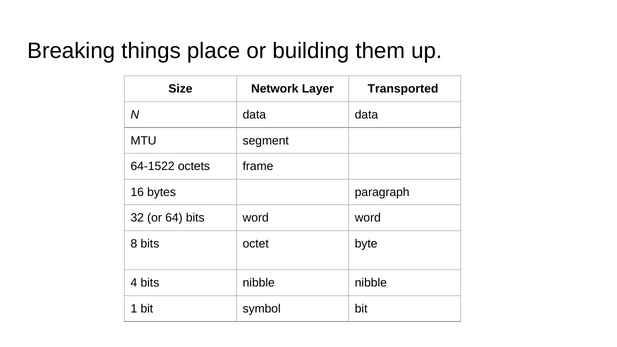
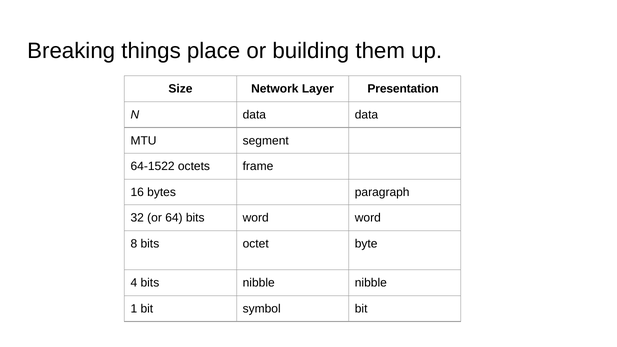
Transported: Transported -> Presentation
